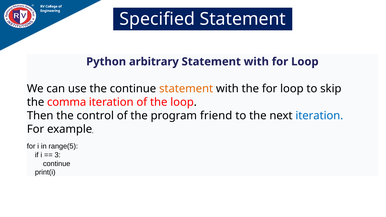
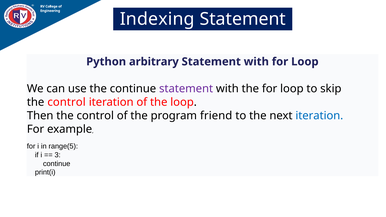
Specified: Specified -> Indexing
statement at (186, 89) colour: orange -> purple
comma at (67, 102): comma -> control
